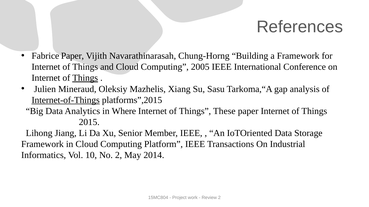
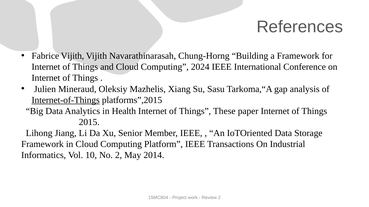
Fabrice Paper: Paper -> Vijith
2005: 2005 -> 2024
Things at (85, 78) underline: present -> none
Where: Where -> Health
